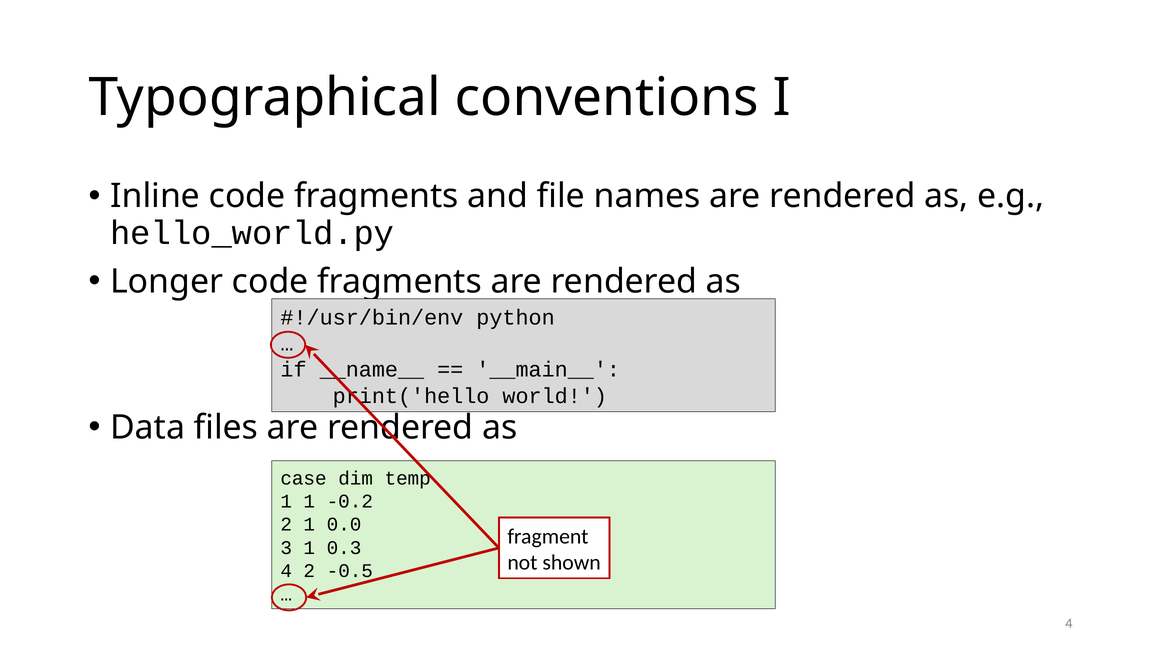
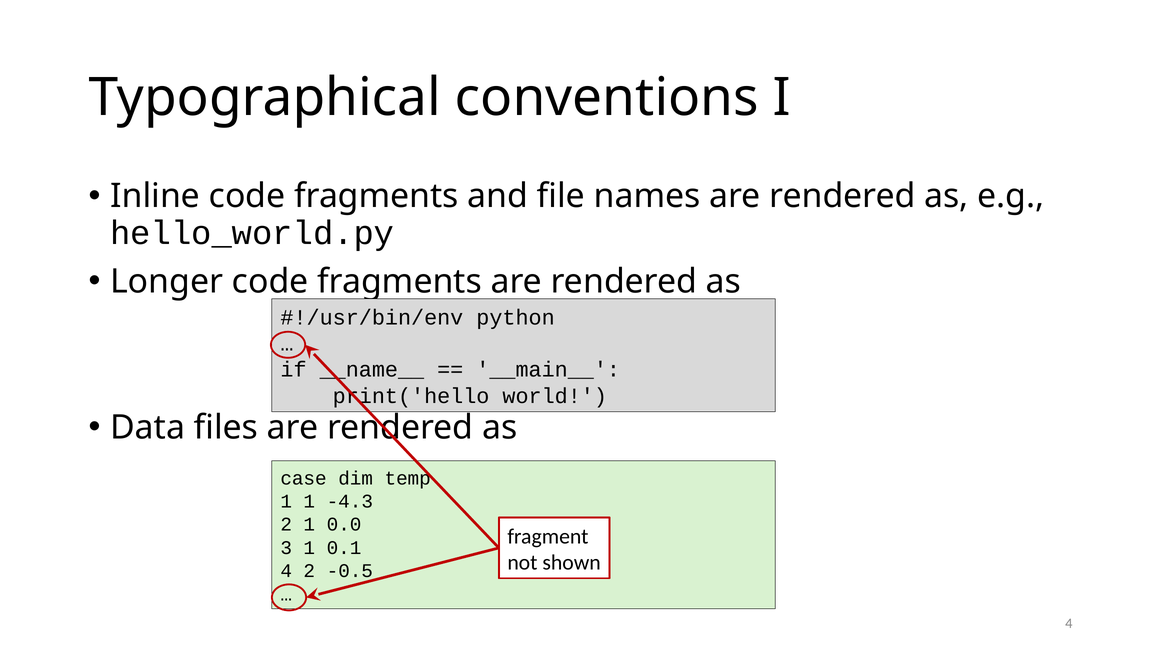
-0.2: -0.2 -> -4.3
0.3: 0.3 -> 0.1
